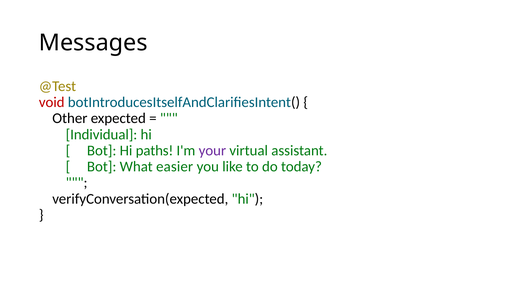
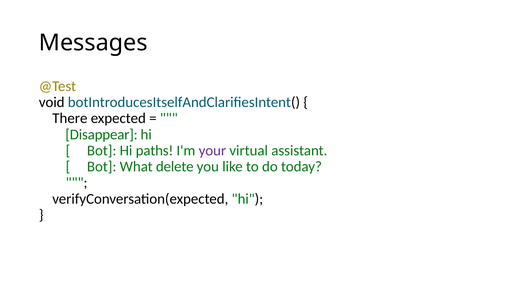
void colour: red -> black
Other: Other -> There
Individual: Individual -> Disappear
easier: easier -> delete
